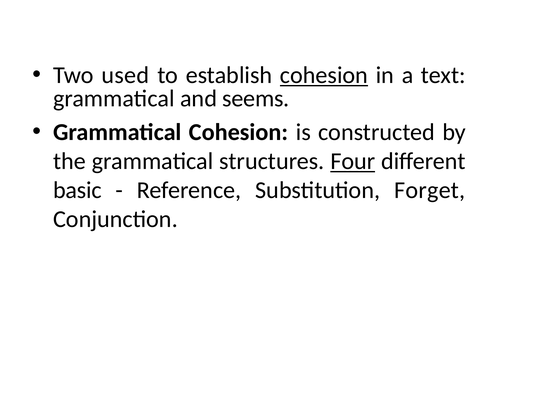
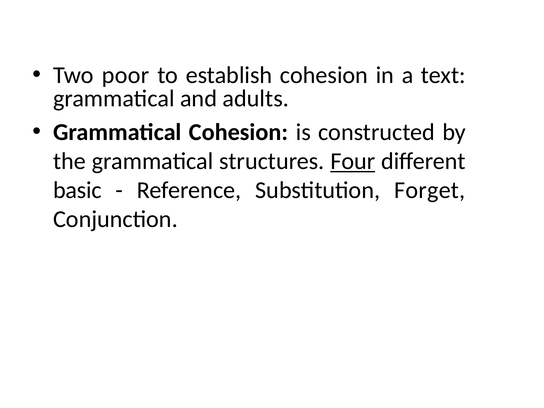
used: used -> poor
cohesion at (324, 75) underline: present -> none
seems: seems -> adults
